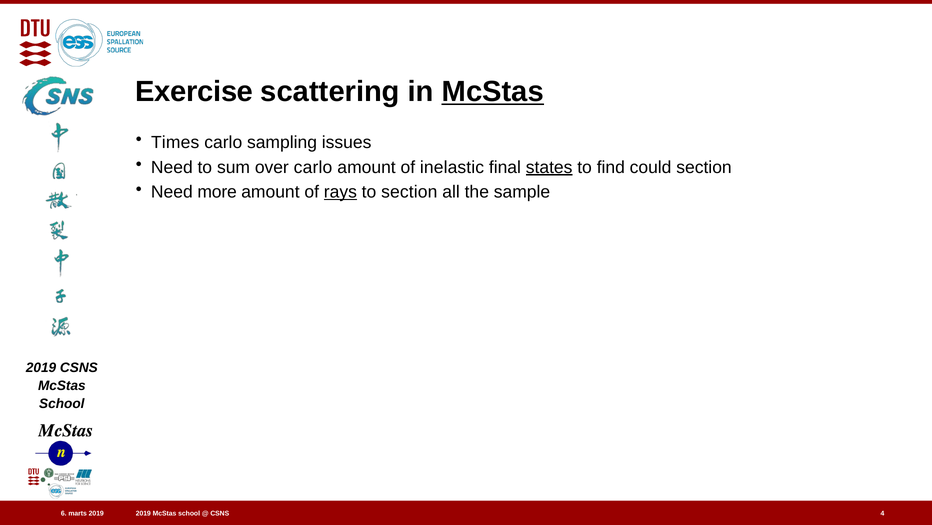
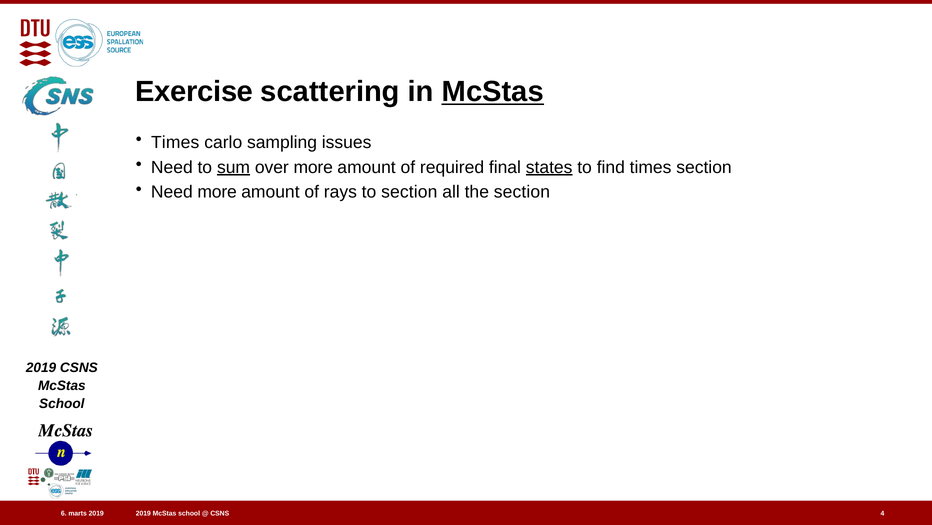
sum underline: none -> present
over carlo: carlo -> more
inelastic: inelastic -> required
find could: could -> times
rays underline: present -> none
the sample: sample -> section
